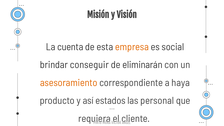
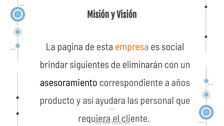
cuenta: cuenta -> pagina
conseguir: conseguir -> siguientes
asesoramiento colour: orange -> black
a haya: haya -> años
estados: estados -> ayudara
